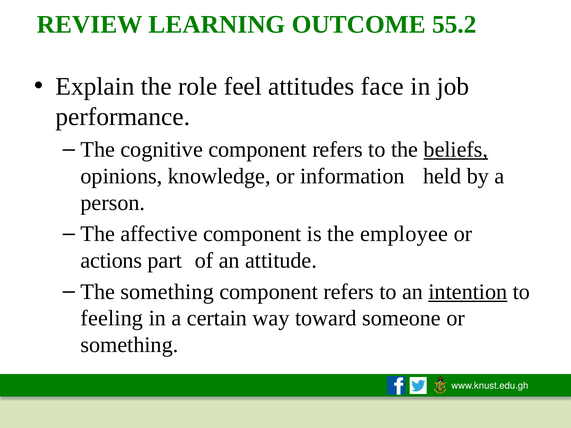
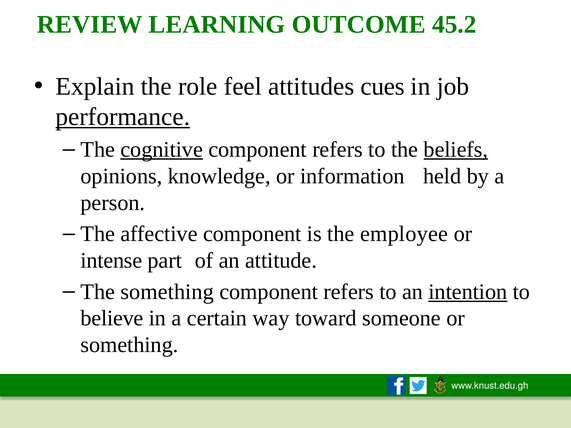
55.2: 55.2 -> 45.2
face: face -> cues
performance underline: none -> present
cognitive underline: none -> present
actions: actions -> intense
feeling: feeling -> believe
